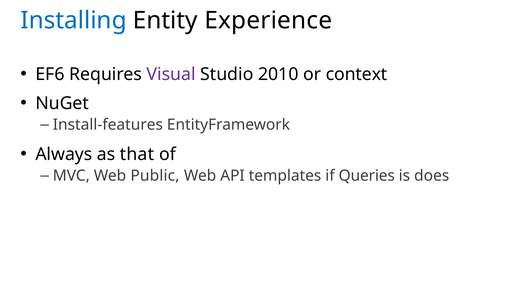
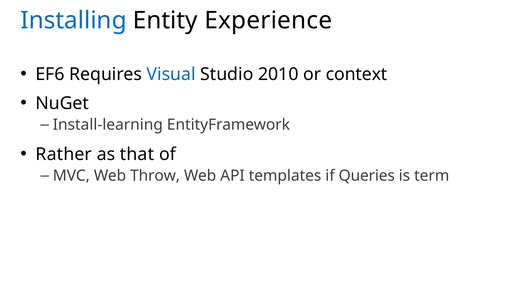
Visual colour: purple -> blue
Install-features: Install-features -> Install-learning
Always: Always -> Rather
Public: Public -> Throw
does: does -> term
